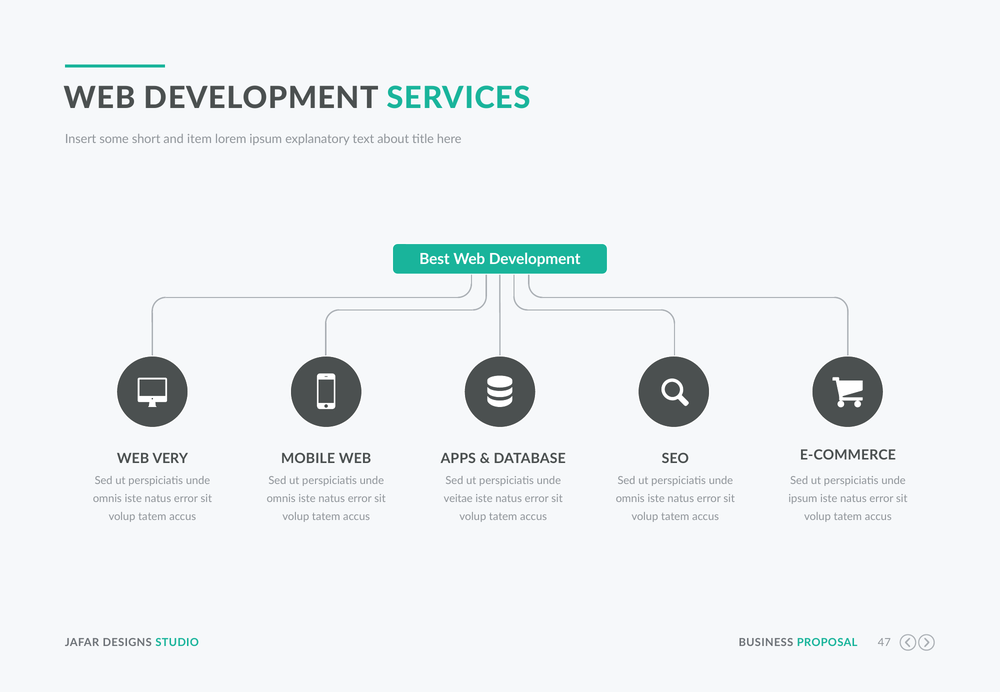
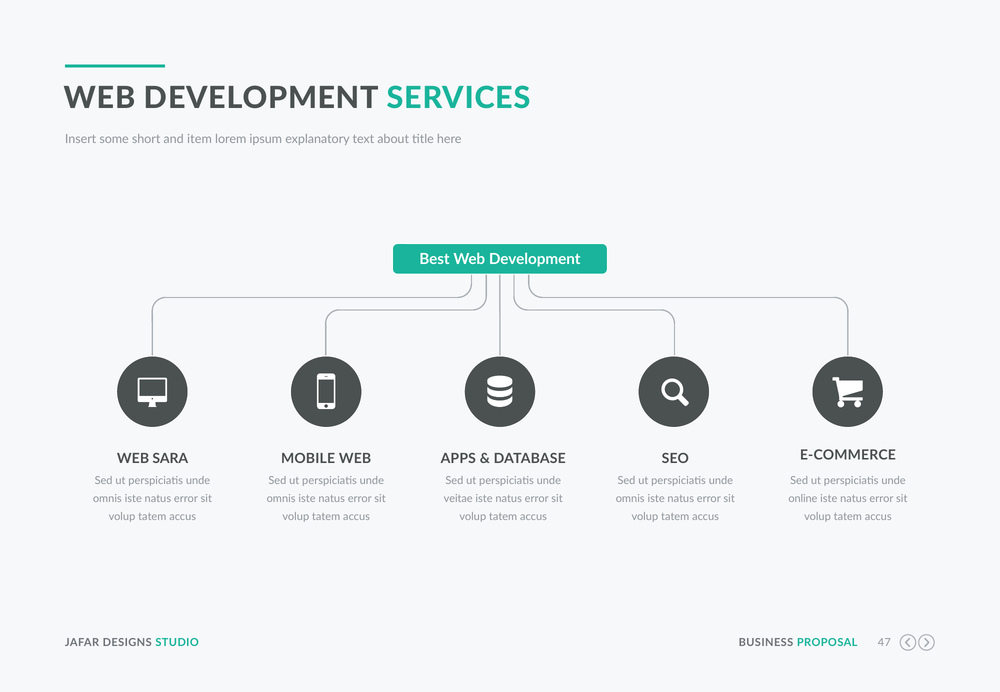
VERY: VERY -> SARA
ipsum at (803, 499): ipsum -> online
